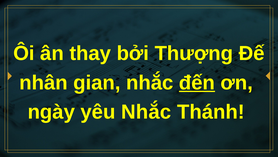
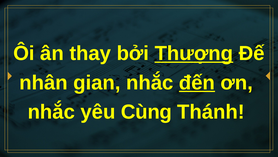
Thượng underline: none -> present
ngày at (51, 112): ngày -> nhắc
yêu Nhắc: Nhắc -> Cùng
